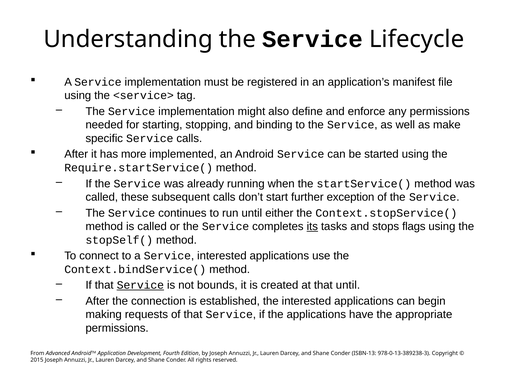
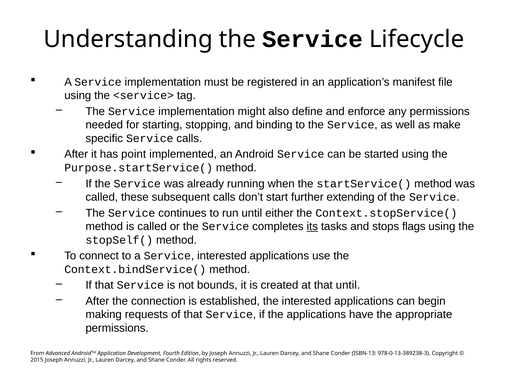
more: more -> point
Require.startService(: Require.startService( -> Purpose.startService(
exception: exception -> extending
Service at (140, 285) underline: present -> none
